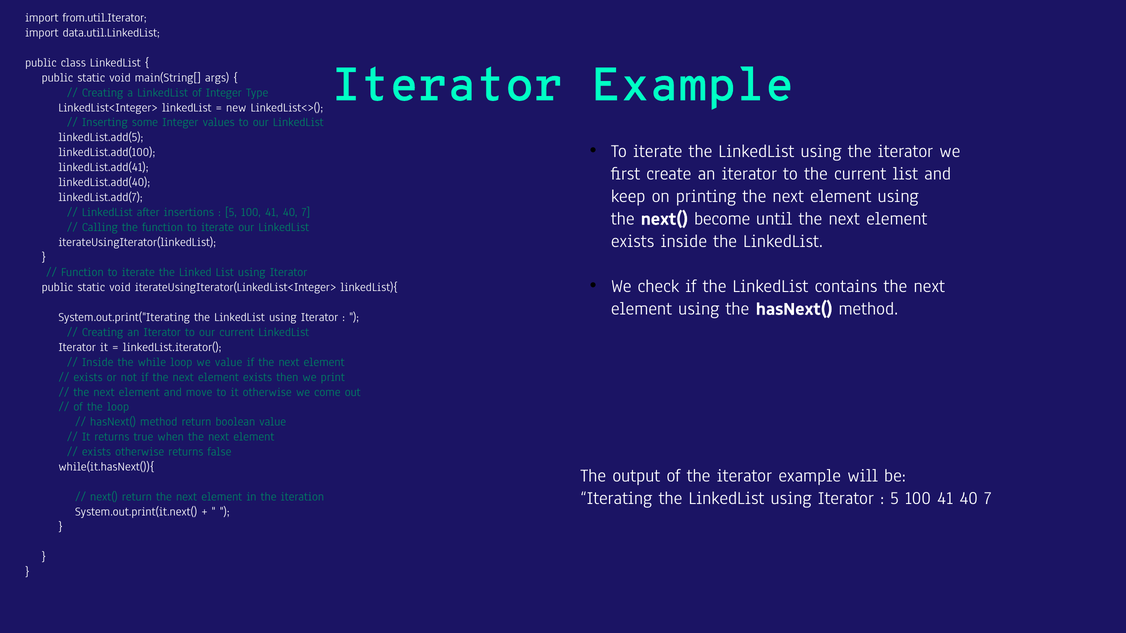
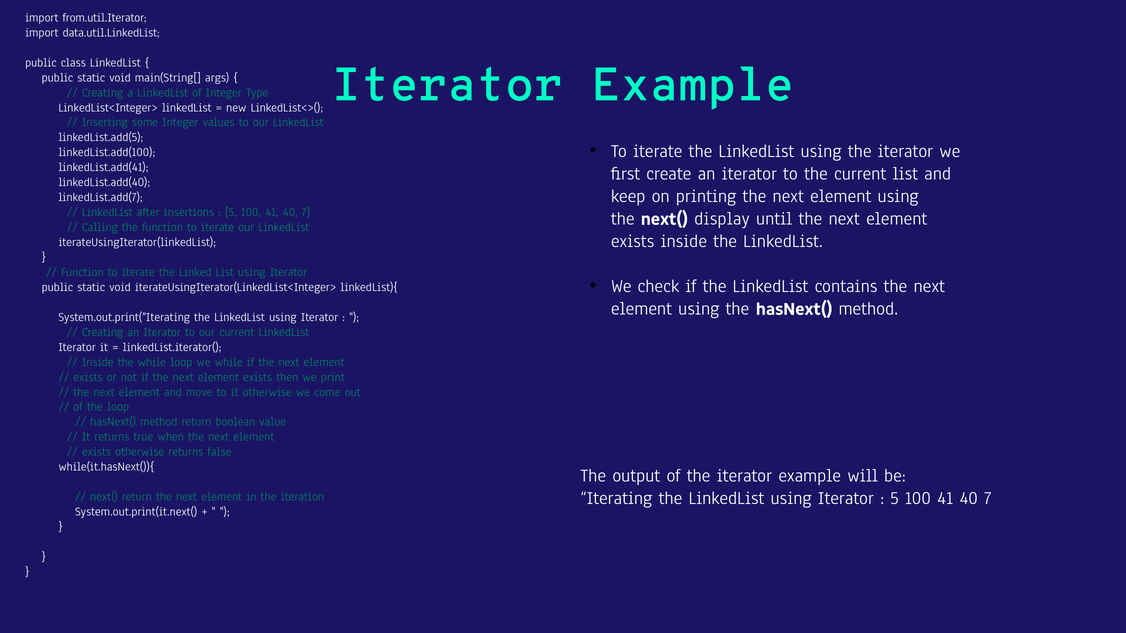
become: become -> display
we value: value -> while
